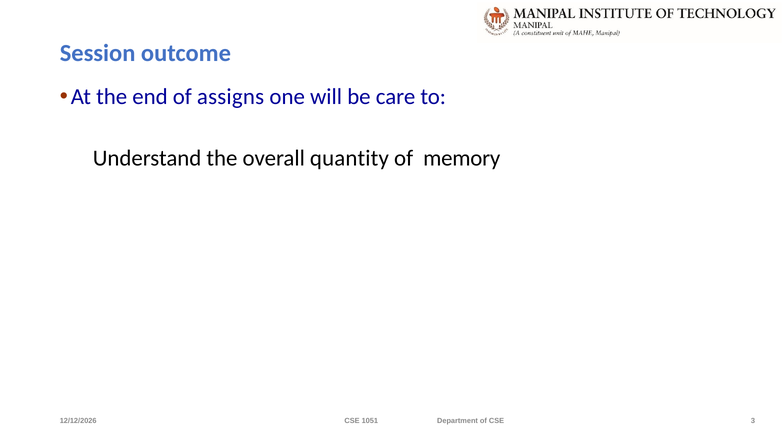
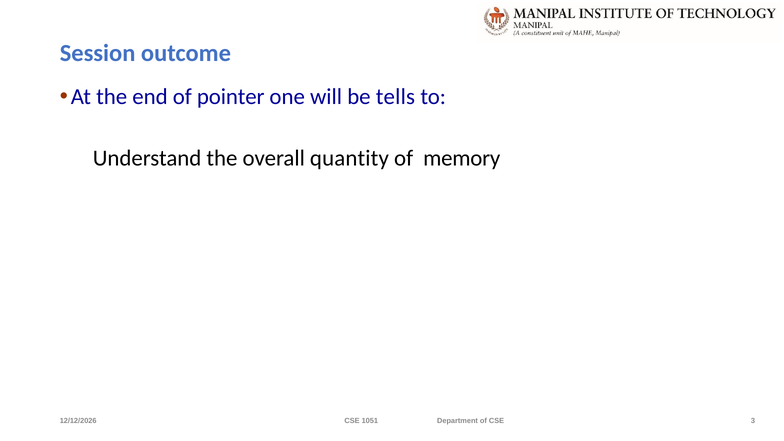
assigns: assigns -> pointer
care: care -> tells
